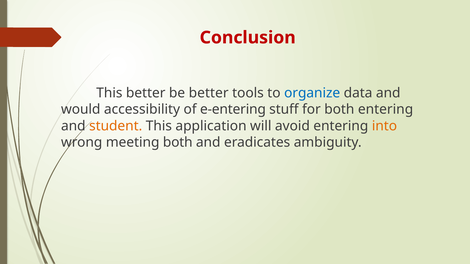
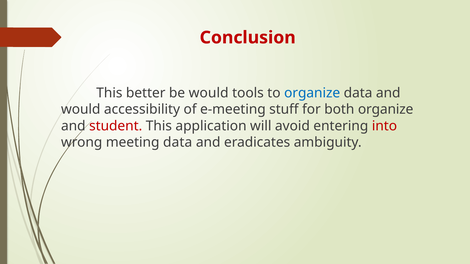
be better: better -> would
e-entering: e-entering -> e-meeting
both entering: entering -> organize
student colour: orange -> red
into colour: orange -> red
meeting both: both -> data
